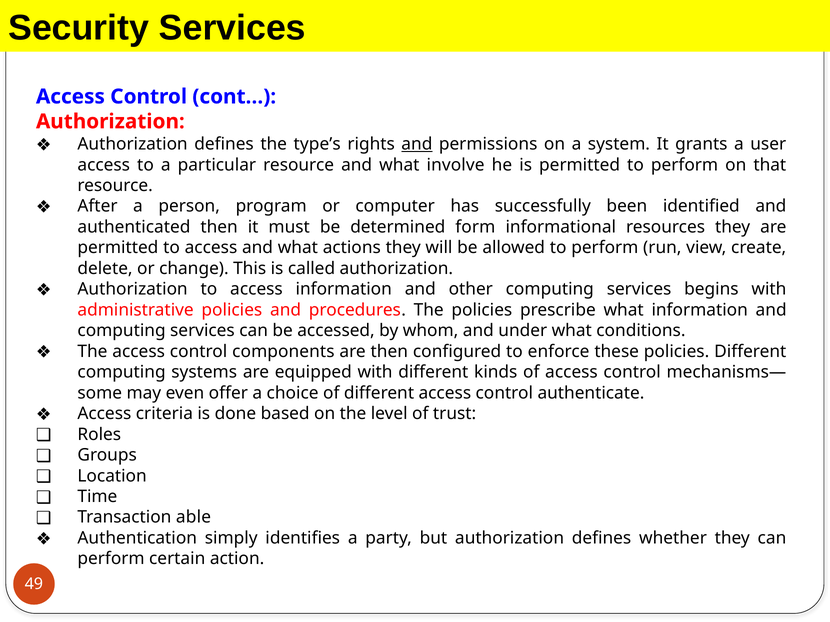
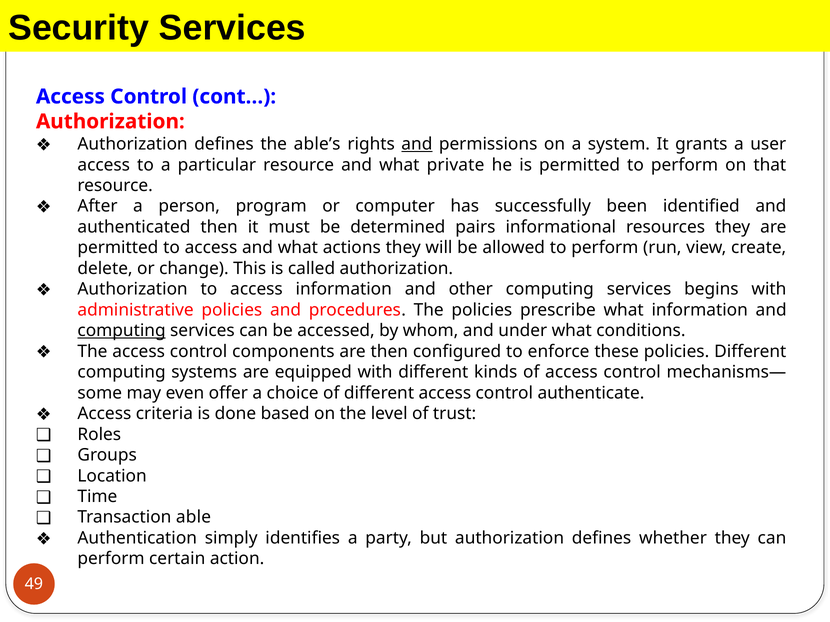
type’s: type’s -> able’s
involve: involve -> private
form: form -> pairs
computing at (122, 331) underline: none -> present
